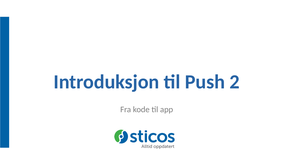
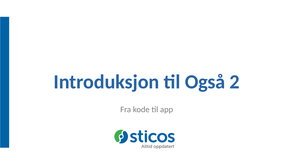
Push: Push -> Også
